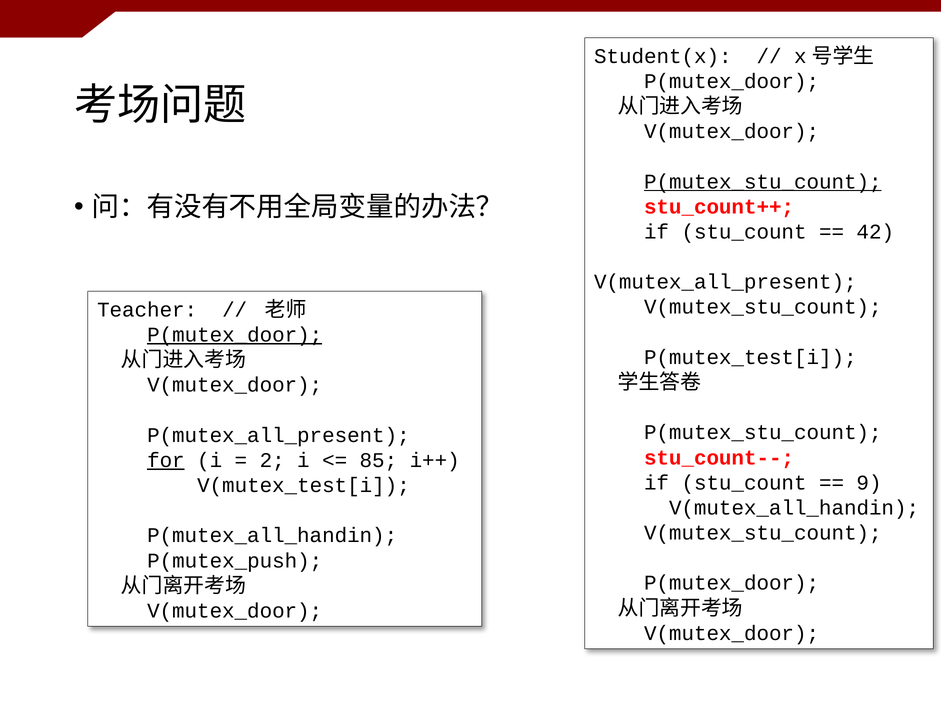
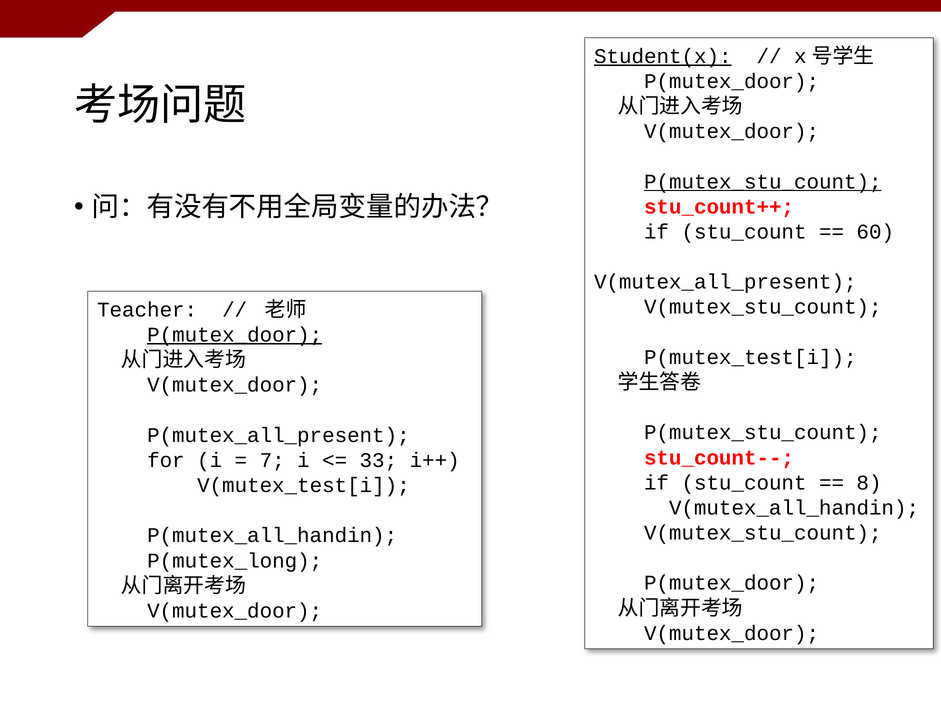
Student(x underline: none -> present
42: 42 -> 60
for underline: present -> none
2: 2 -> 7
85: 85 -> 33
9: 9 -> 8
P(mutex_push: P(mutex_push -> P(mutex_long
